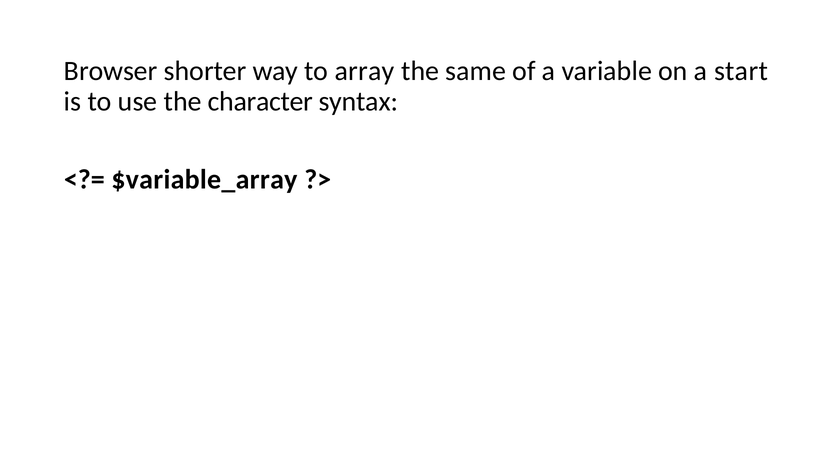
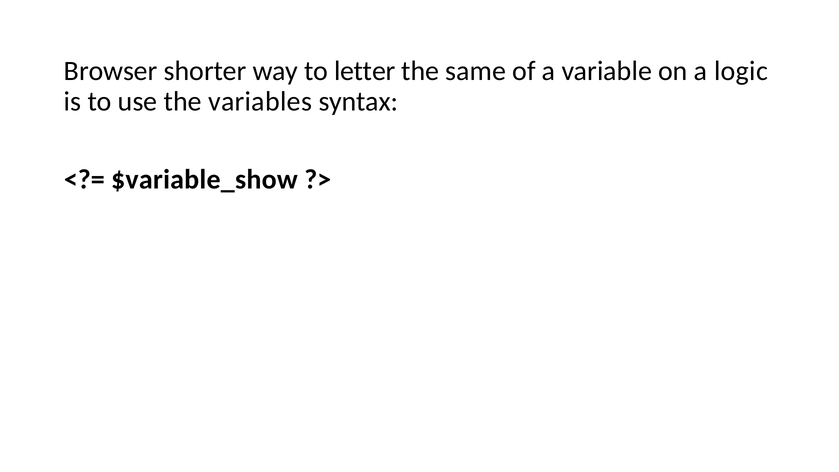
array: array -> letter
start: start -> logic
character: character -> variables
$variable_array: $variable_array -> $variable_show
